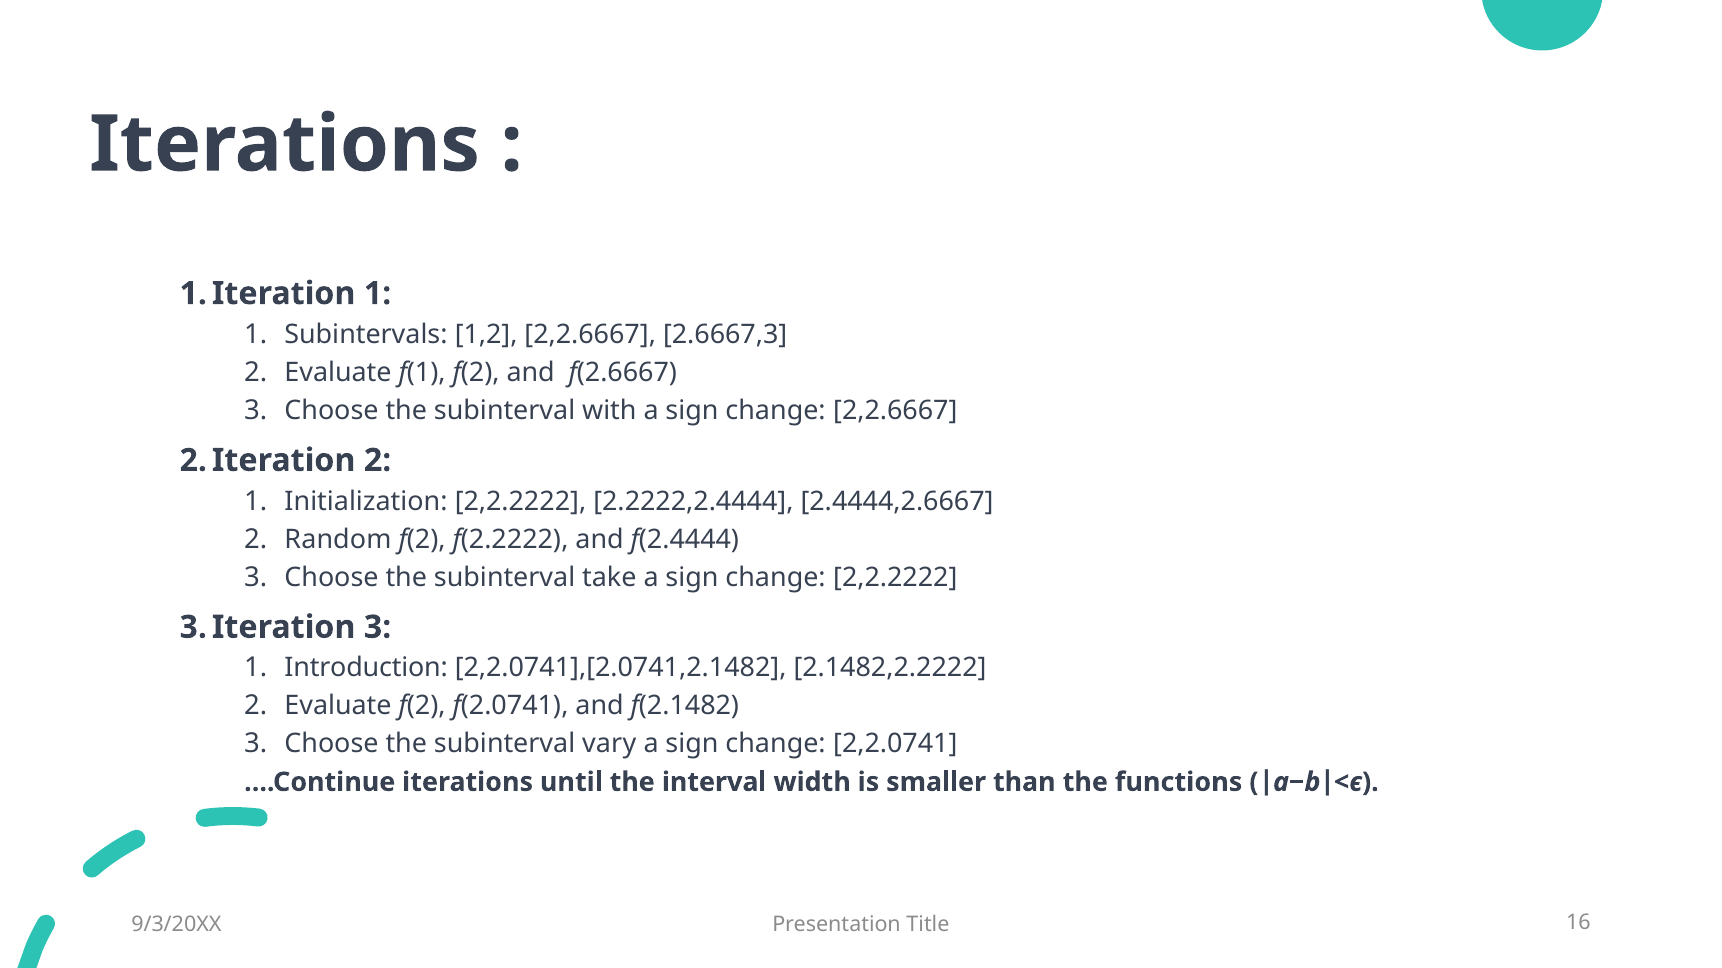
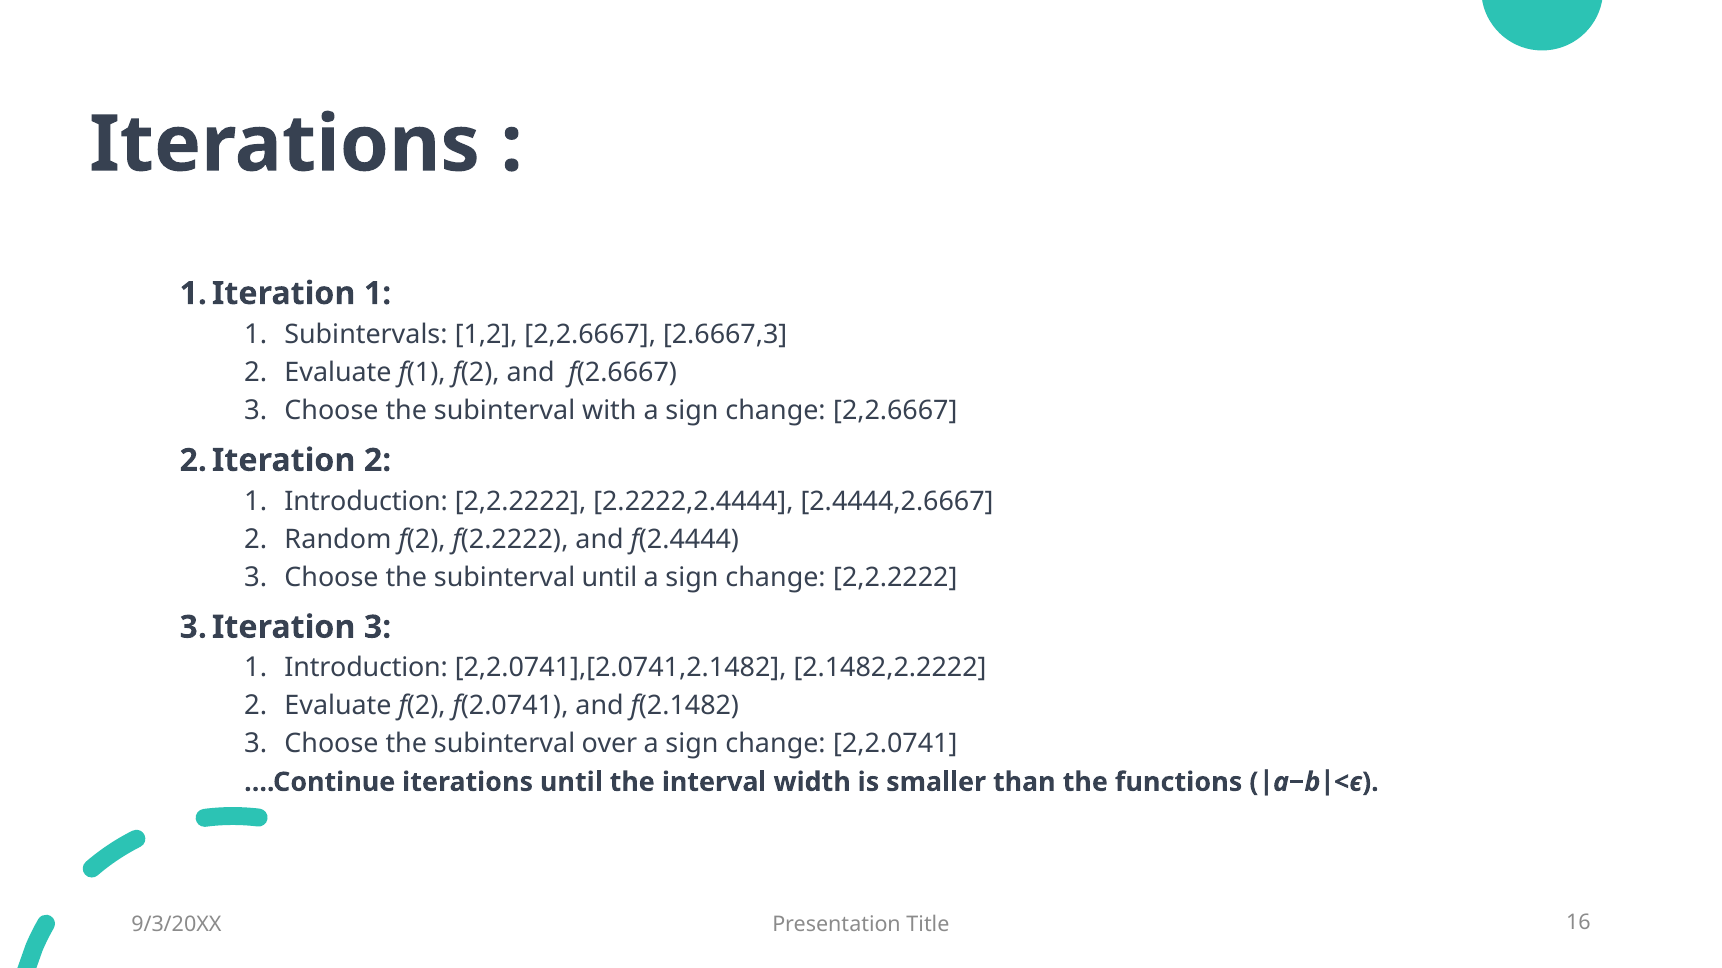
Initialization at (366, 502): Initialization -> Introduction
subinterval take: take -> until
vary: vary -> over
